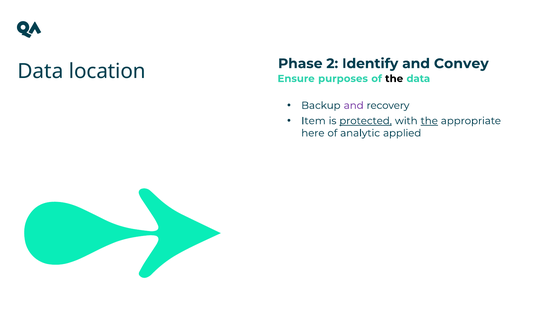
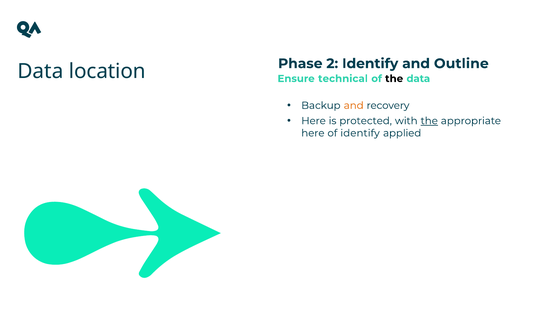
Convey: Convey -> Outline
purposes: purposes -> technical
and at (354, 105) colour: purple -> orange
Item at (313, 121): Item -> Here
protected underline: present -> none
of analytic: analytic -> identify
